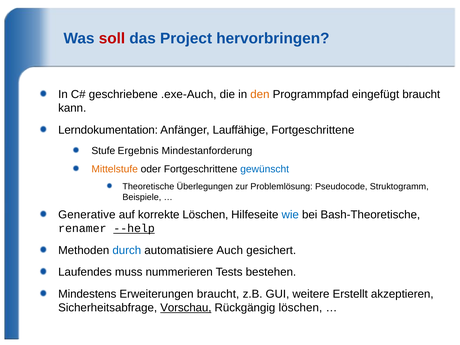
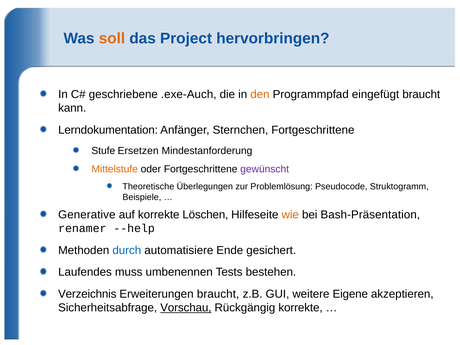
soll colour: red -> orange
Lauffähige: Lauffähige -> Sternchen
Ergebnis: Ergebnis -> Ersetzen
gewünscht colour: blue -> purple
wie colour: blue -> orange
Bash-Theoretische: Bash-Theoretische -> Bash-Präsentation
--help underline: present -> none
Auch: Auch -> Ende
nummerieren: nummerieren -> umbenennen
Mindestens: Mindestens -> Verzeichnis
Erstellt: Erstellt -> Eigene
Rückgängig löschen: löschen -> korrekte
